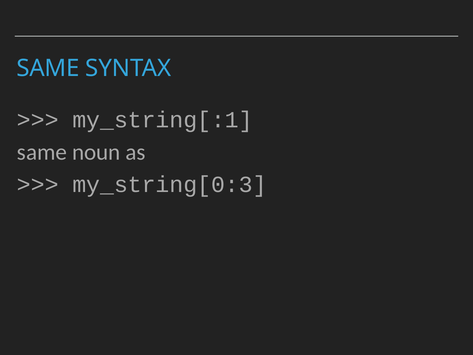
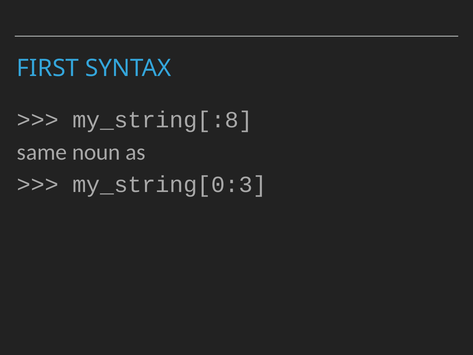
SAME at (48, 68): SAME -> FIRST
my_string[:1: my_string[:1 -> my_string[:8
